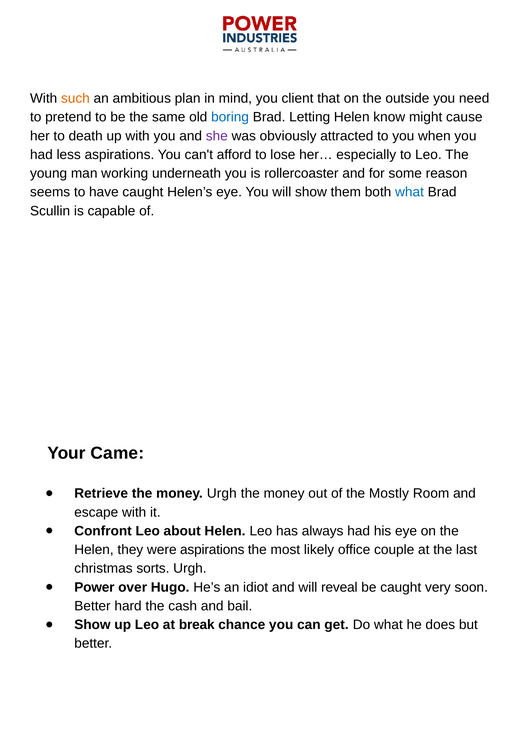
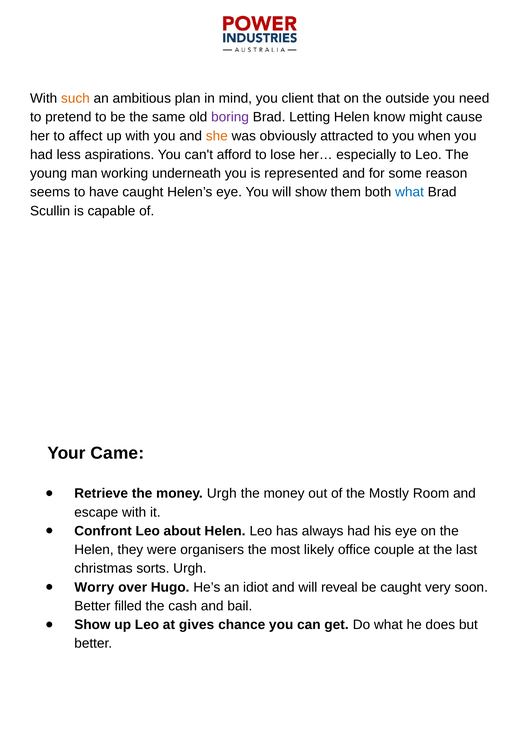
boring colour: blue -> purple
death: death -> affect
she colour: purple -> orange
rollercoaster: rollercoaster -> represented
were aspirations: aspirations -> organisers
Power: Power -> Worry
hard: hard -> filled
break: break -> gives
